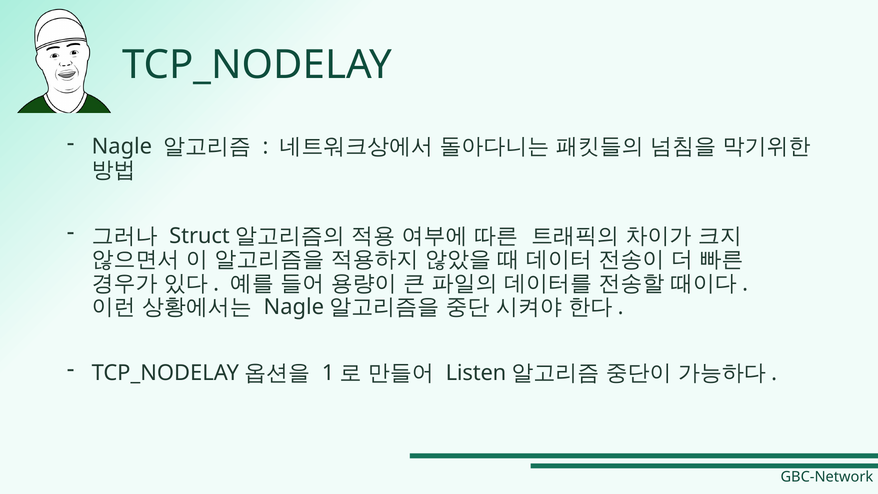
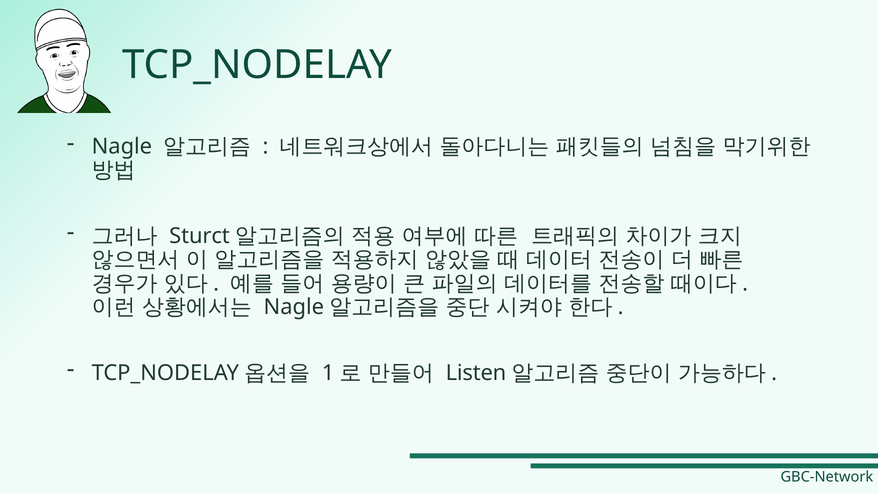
Struct: Struct -> Sturct
